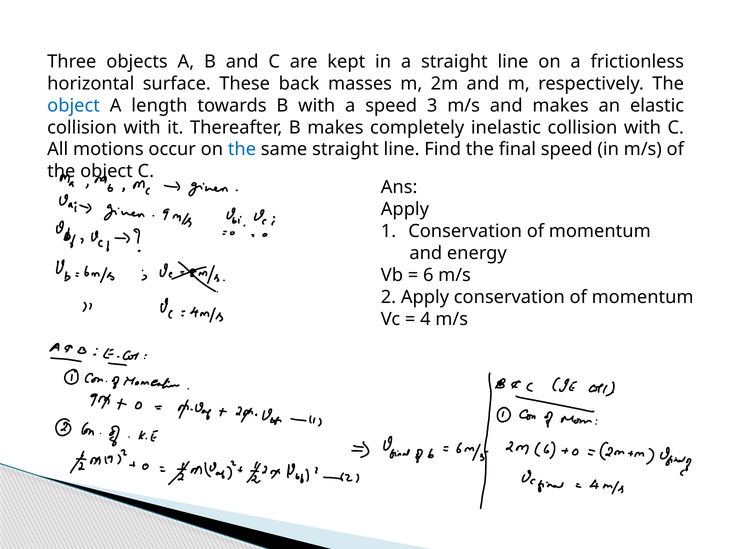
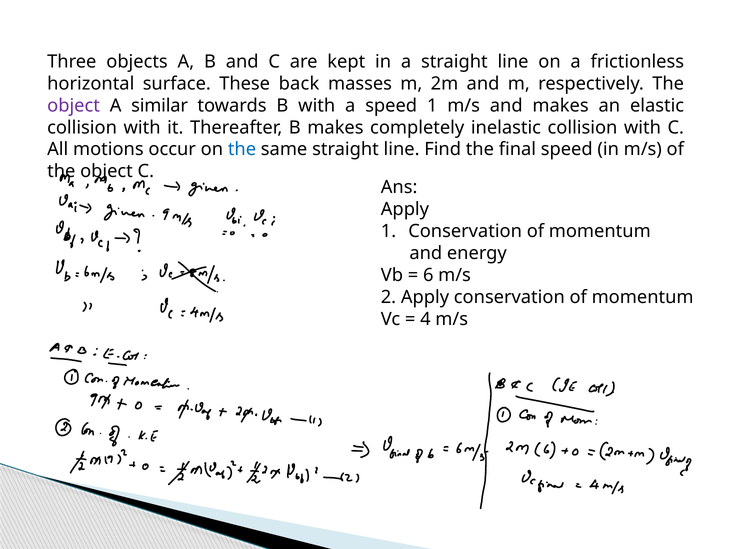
object at (74, 106) colour: blue -> purple
length: length -> similar
speed 3: 3 -> 1
